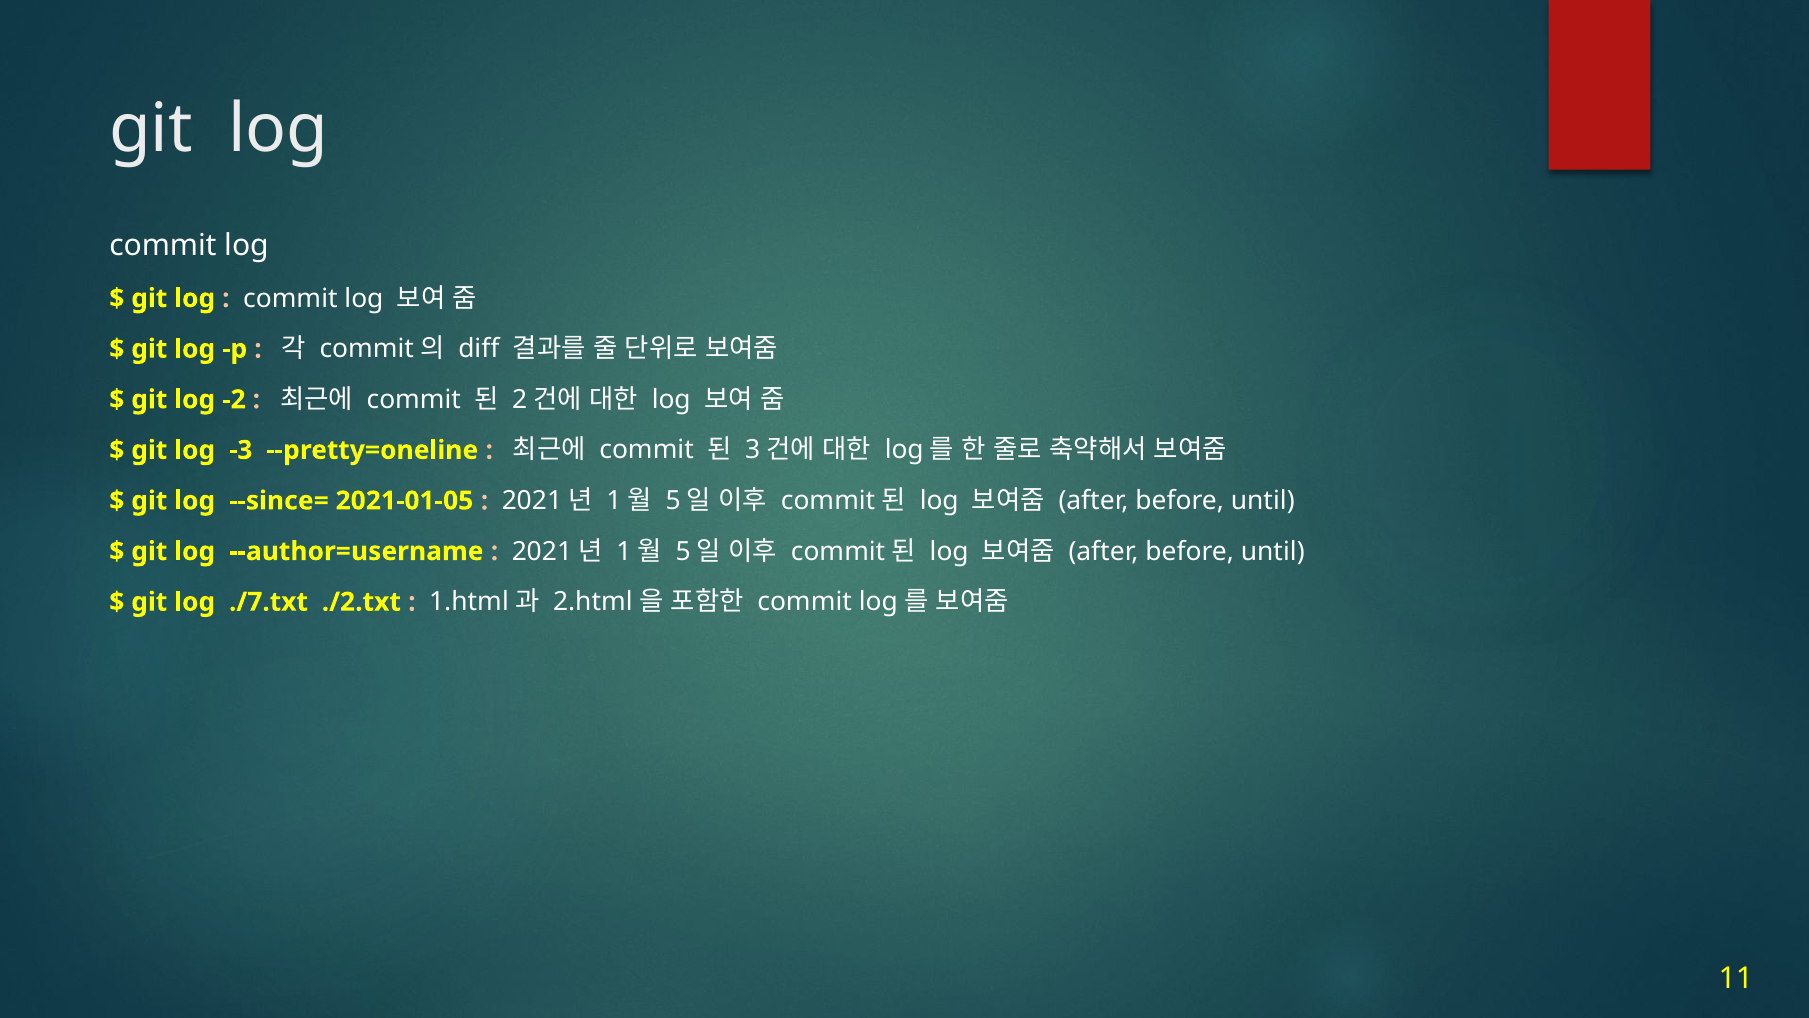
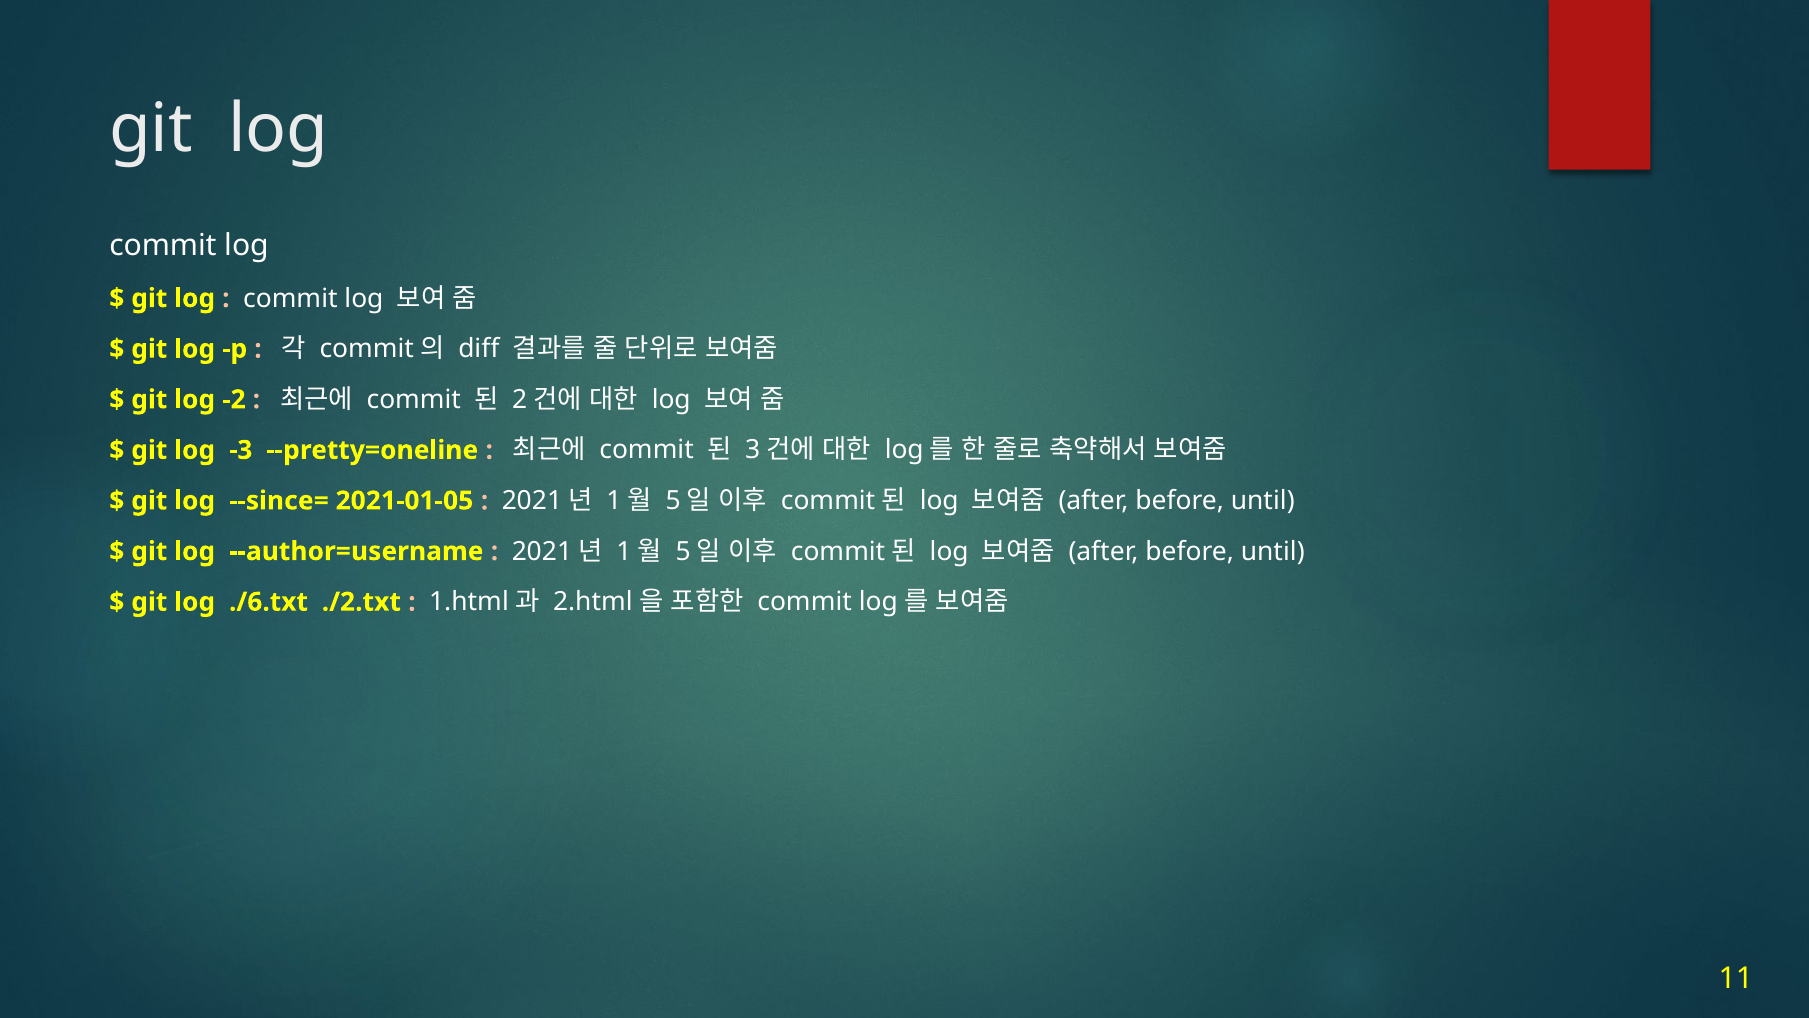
./7.txt: ./7.txt -> ./6.txt
